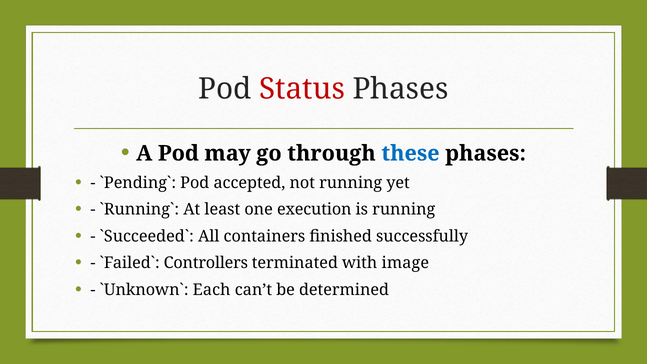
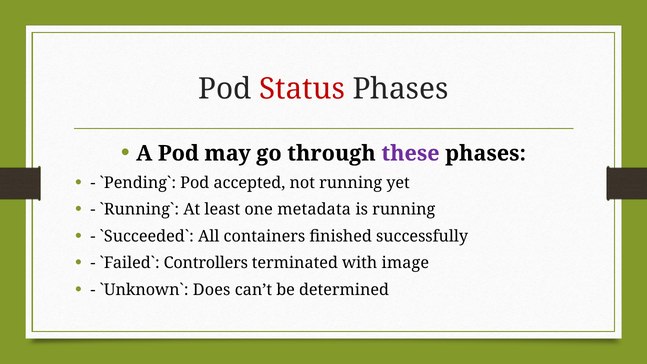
these colour: blue -> purple
execution: execution -> metadata
Each: Each -> Does
